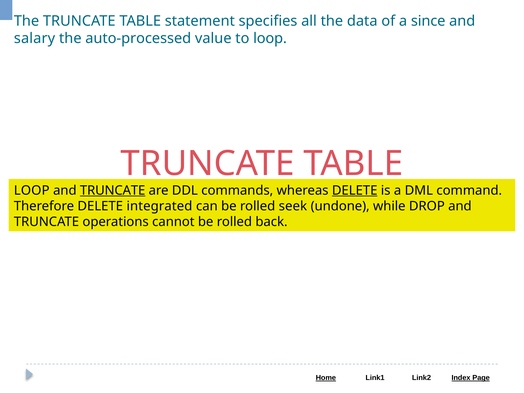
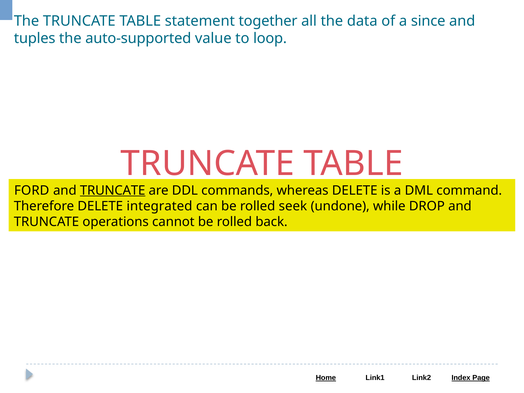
specifies: specifies -> together
salary: salary -> tuples
auto-processed: auto-processed -> auto-supported
LOOP at (32, 190): LOOP -> FORD
DELETE at (355, 190) underline: present -> none
